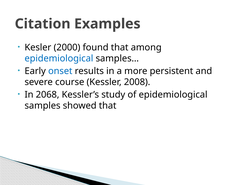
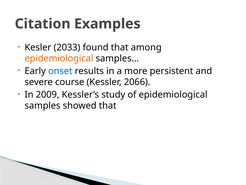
2000: 2000 -> 2033
epidemiological at (59, 58) colour: blue -> orange
2008: 2008 -> 2066
2068: 2068 -> 2009
